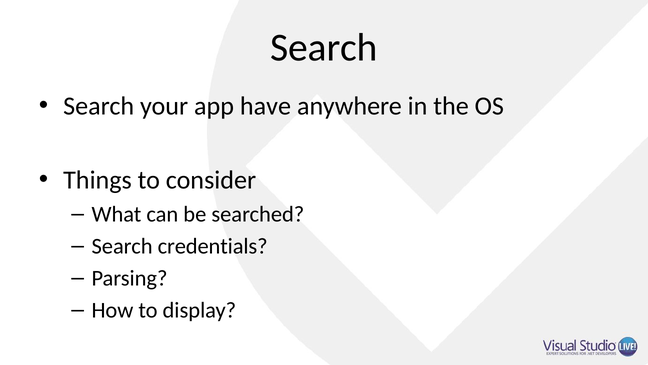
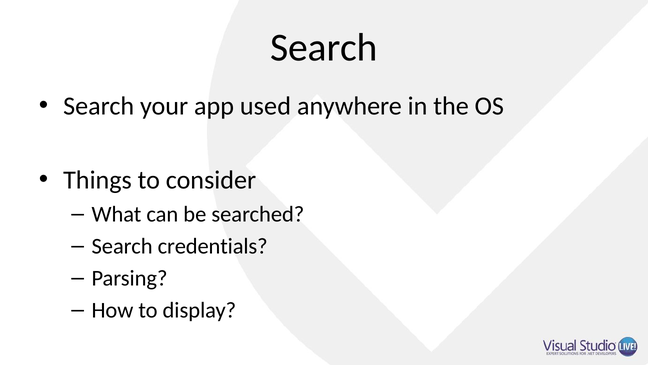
have: have -> used
